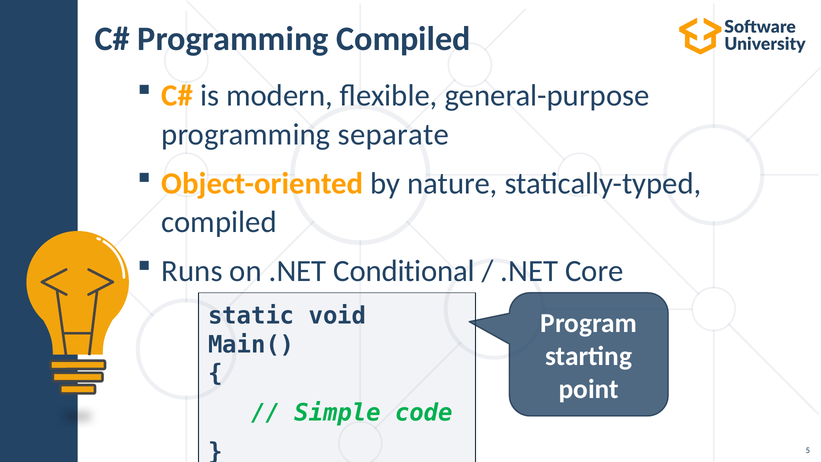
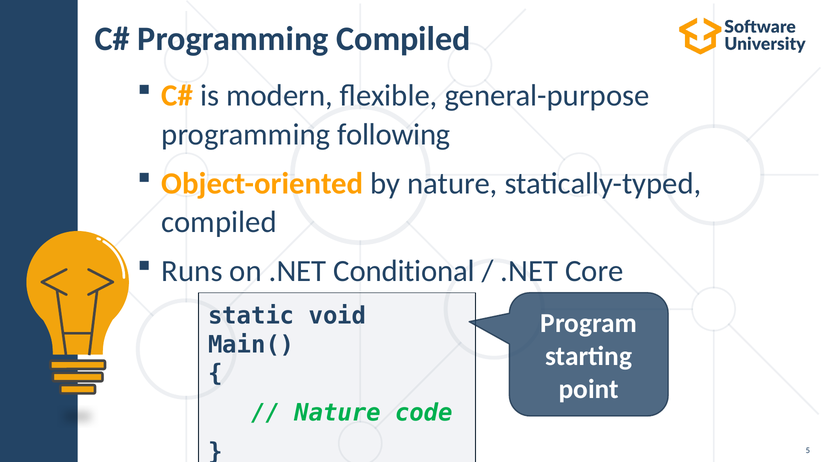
separate: separate -> following
Simple at (337, 412): Simple -> Nature
